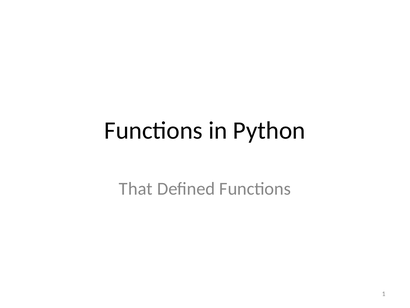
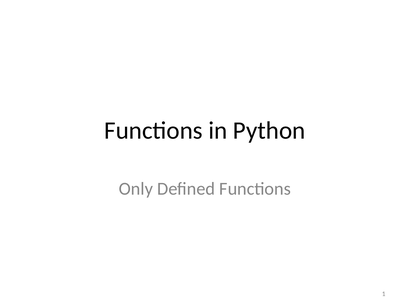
That: That -> Only
